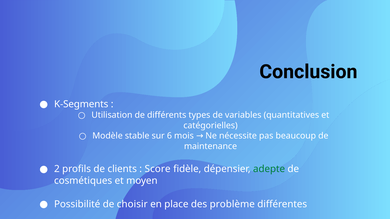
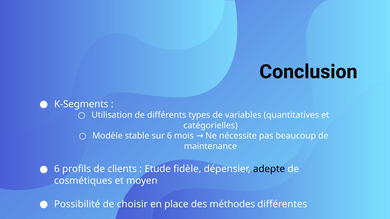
2 at (57, 169): 2 -> 6
Score: Score -> Etude
adepte colour: green -> black
problème: problème -> méthodes
